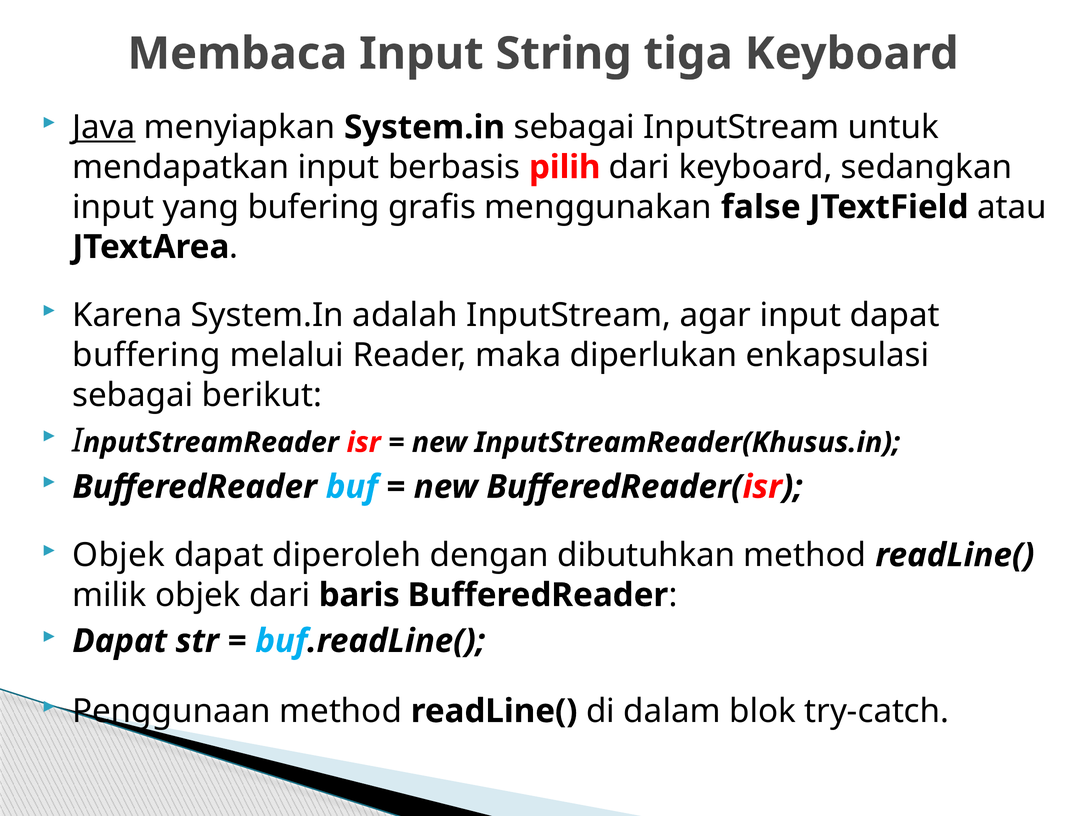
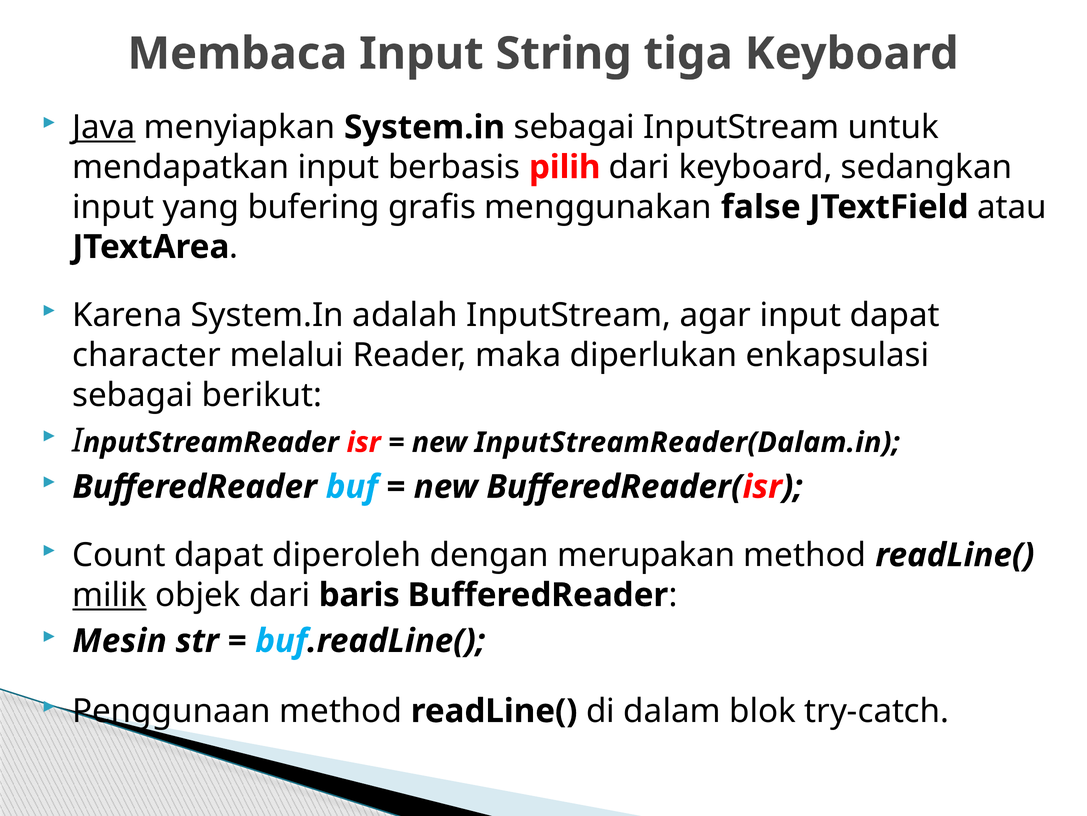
buffering: buffering -> character
InputStreamReader(Khusus.in: InputStreamReader(Khusus.in -> InputStreamReader(Dalam.in
Objek at (119, 555): Objek -> Count
dibutuhkan: dibutuhkan -> merupakan
milik underline: none -> present
Dapat at (120, 640): Dapat -> Mesin
